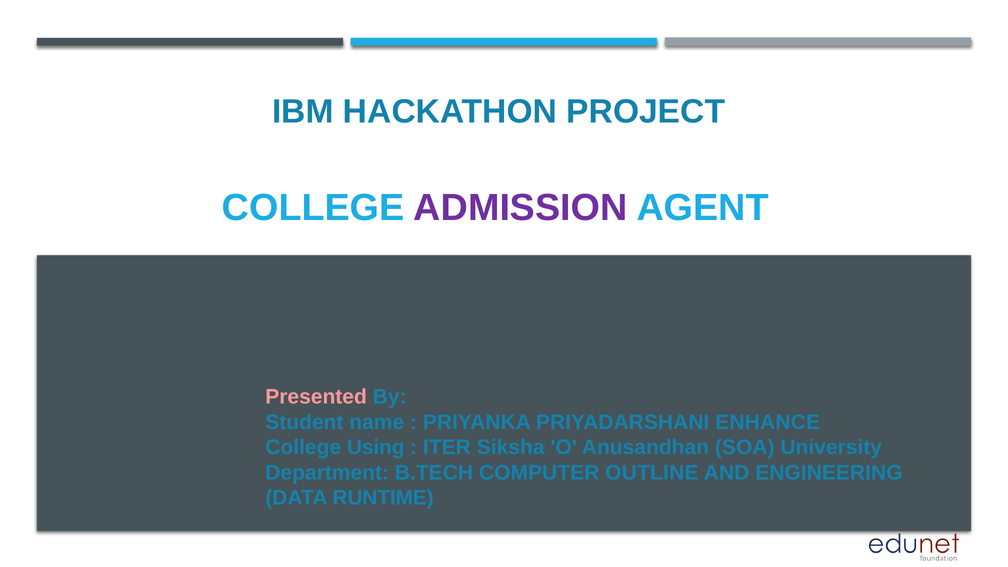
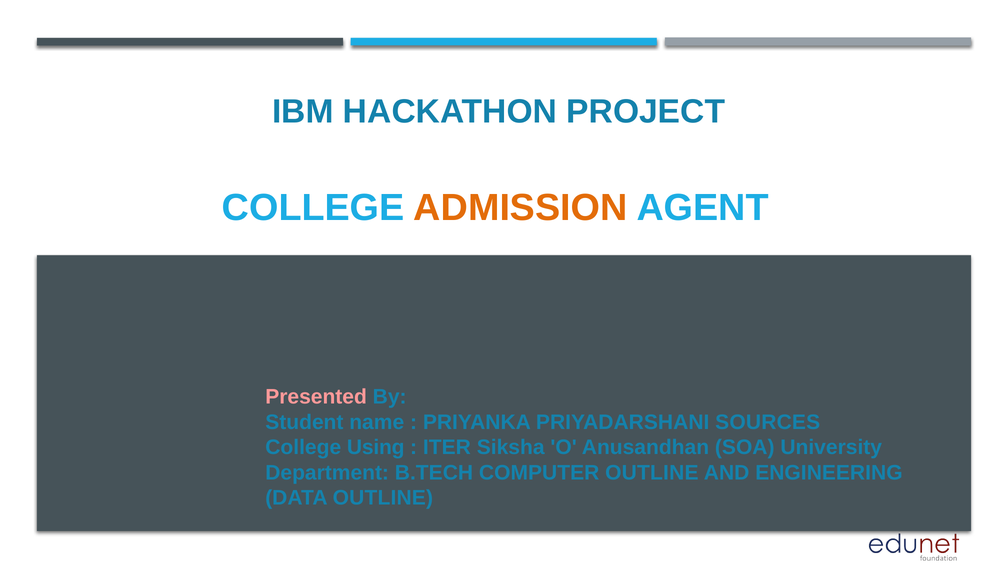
ADMISSION colour: purple -> orange
ENHANCE: ENHANCE -> SOURCES
DATA RUNTIME: RUNTIME -> OUTLINE
